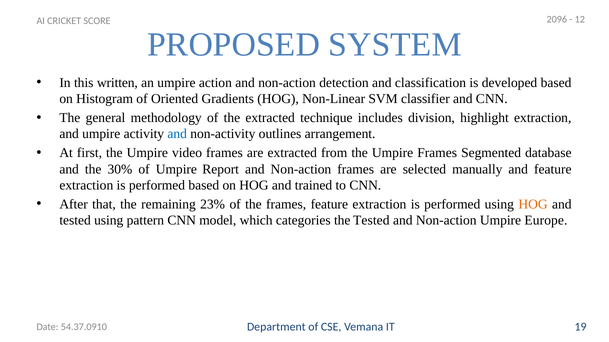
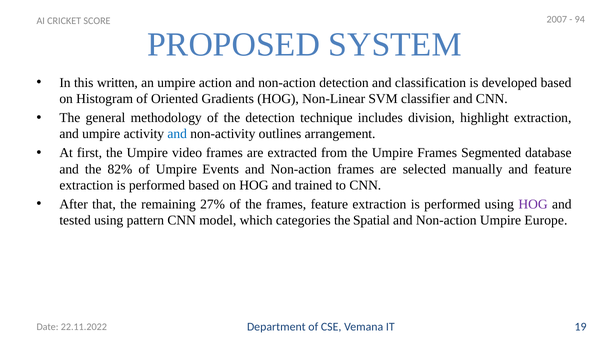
2096: 2096 -> 2007
12: 12 -> 94
the extracted: extracted -> detection
30%: 30% -> 82%
Report: Report -> Events
23%: 23% -> 27%
HOG at (533, 204) colour: orange -> purple
the Tested: Tested -> Spatial
54.37.0910: 54.37.0910 -> 22.11.2022
